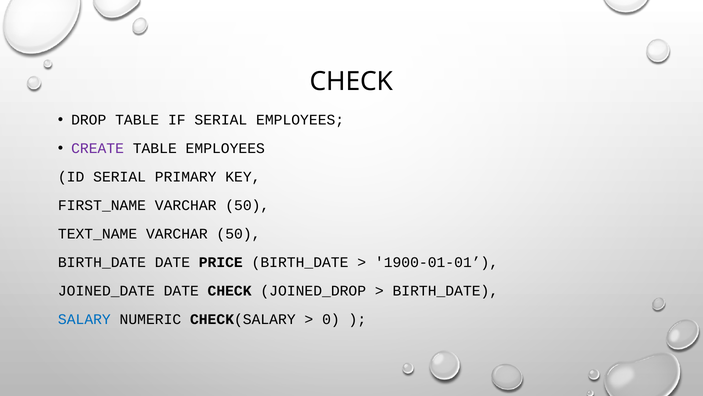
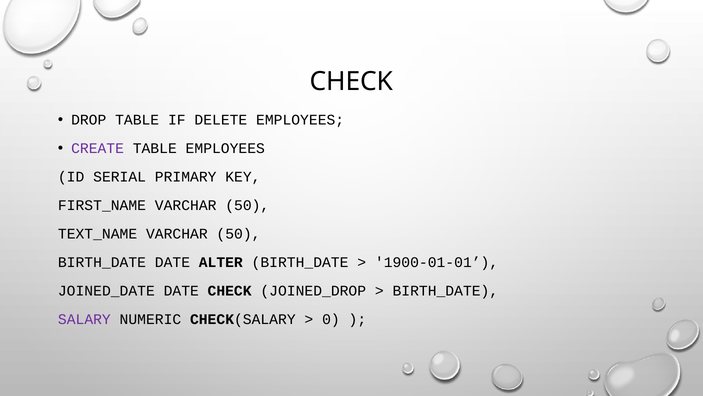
IF SERIAL: SERIAL -> DELETE
PRICE: PRICE -> ALTER
SALARY colour: blue -> purple
